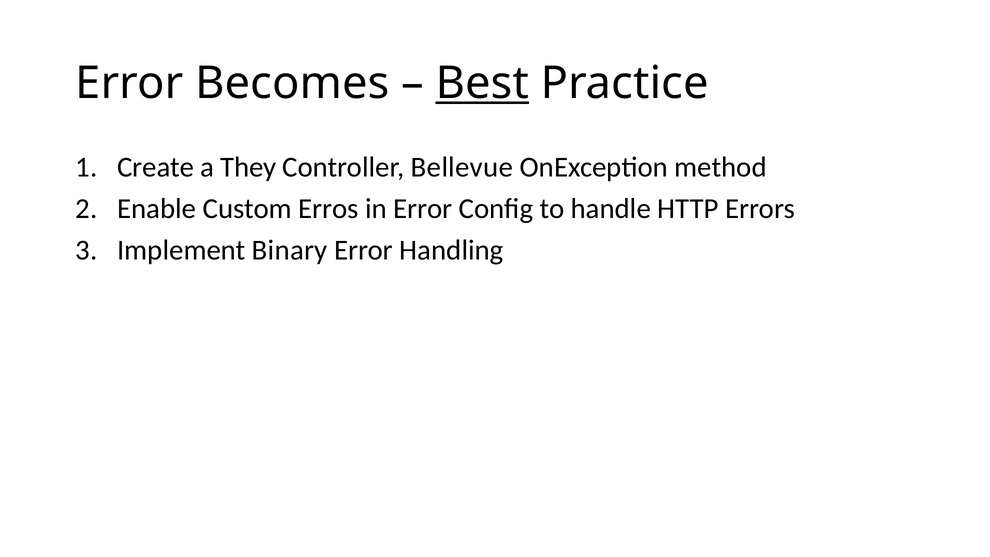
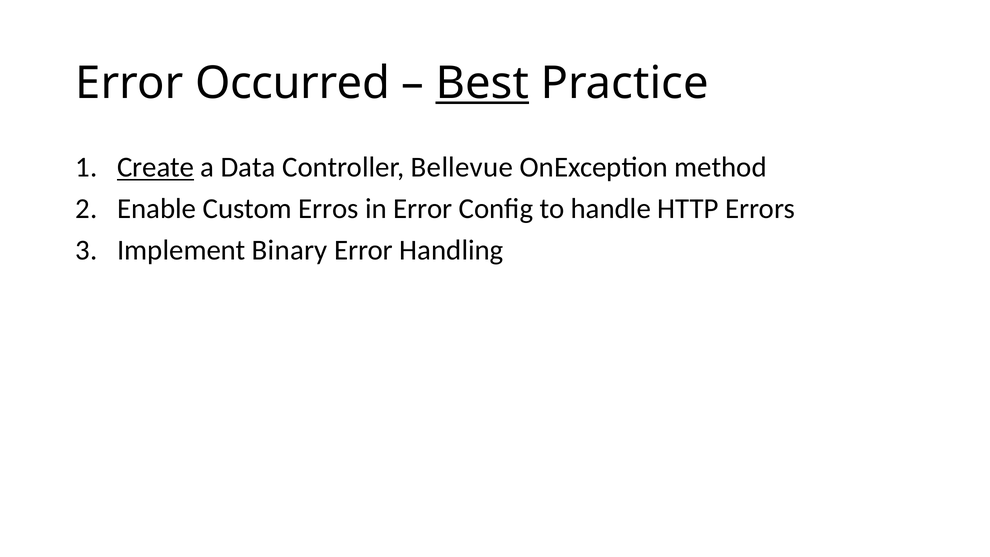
Becomes: Becomes -> Occurred
Create underline: none -> present
They: They -> Data
